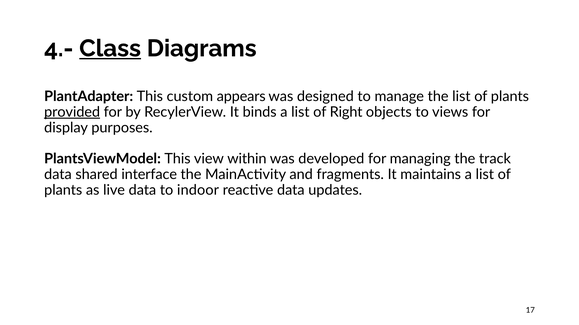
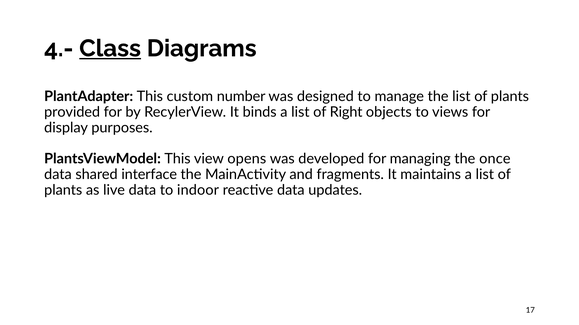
appears: appears -> number
provided underline: present -> none
within: within -> opens
track: track -> once
